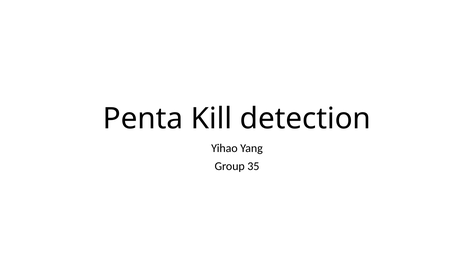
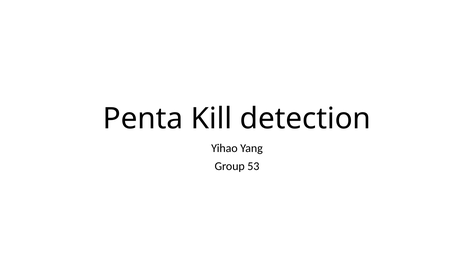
35: 35 -> 53
